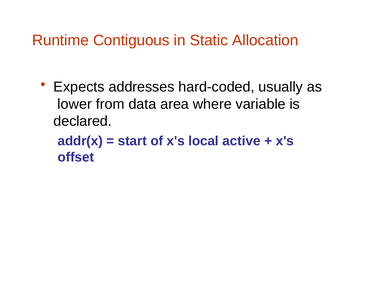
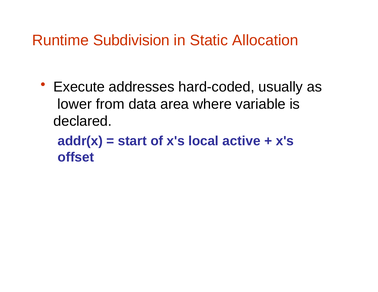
Contiguous: Contiguous -> Subdivision
Expects: Expects -> Execute
